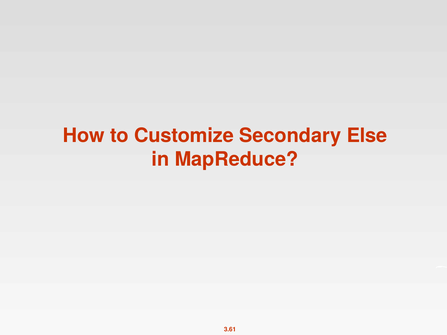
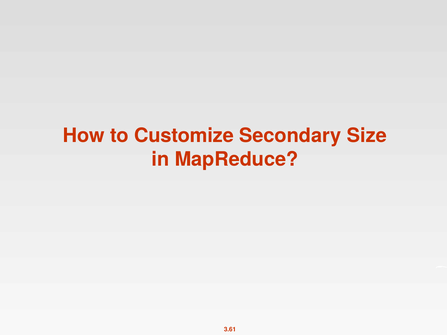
Else: Else -> Size
